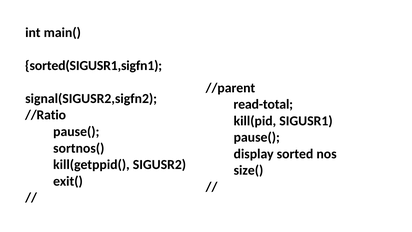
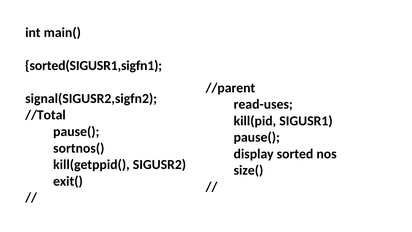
read-total: read-total -> read-uses
//Ratio: //Ratio -> //Total
